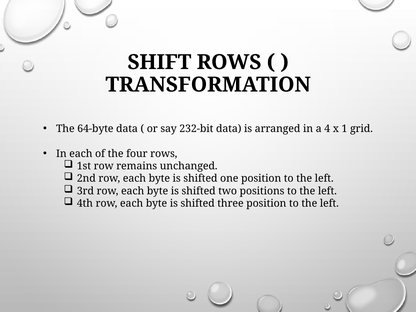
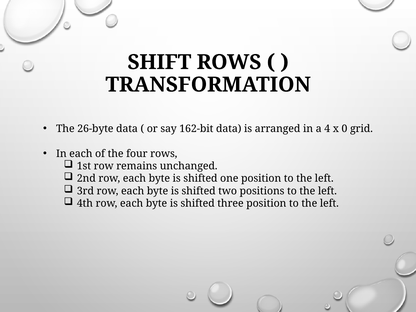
64-byte: 64-byte -> 26-byte
232-bit: 232-bit -> 162-bit
1: 1 -> 0
